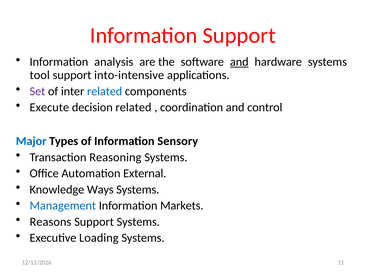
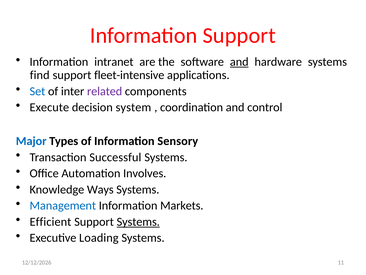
analysis: analysis -> intranet
tool: tool -> find
into-intensive: into-intensive -> fleet-intensive
Set colour: purple -> blue
related at (105, 91) colour: blue -> purple
decision related: related -> system
Reasoning: Reasoning -> Successful
External: External -> Involves
Reasons: Reasons -> Efficient
Systems at (138, 221) underline: none -> present
